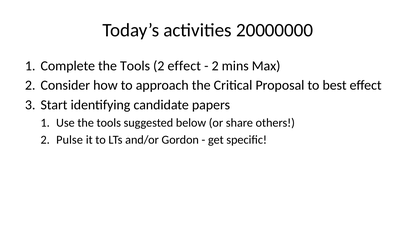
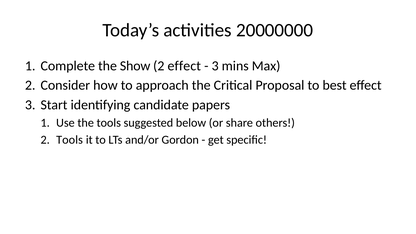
Complete the Tools: Tools -> Show
2 at (215, 66): 2 -> 3
2 Pulse: Pulse -> Tools
